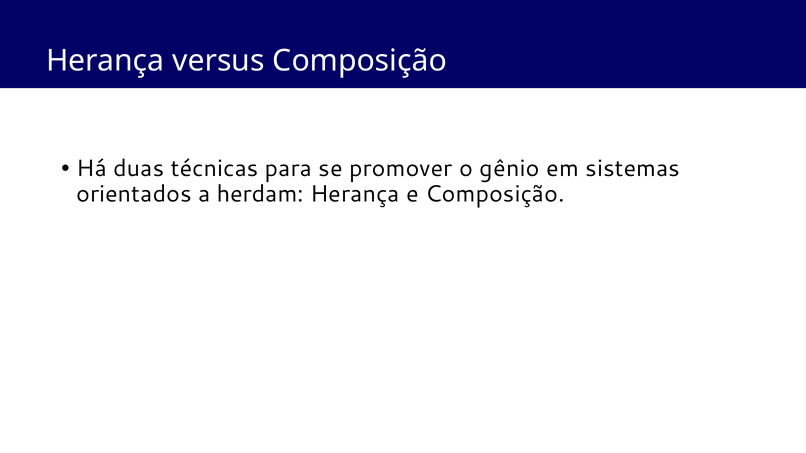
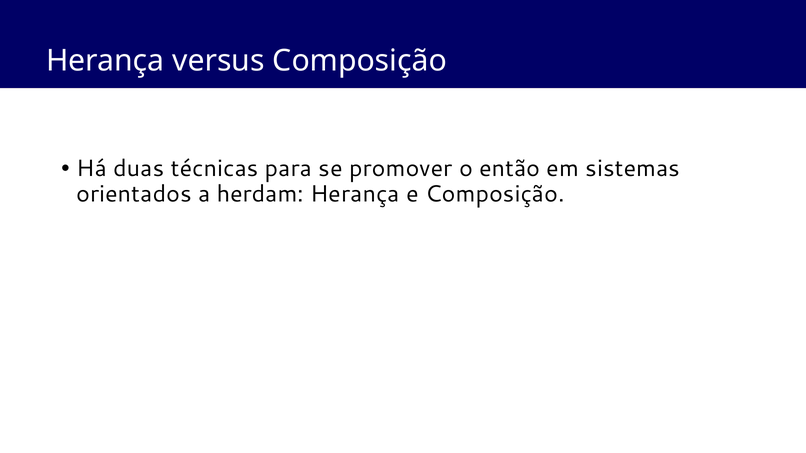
gênio: gênio -> então
